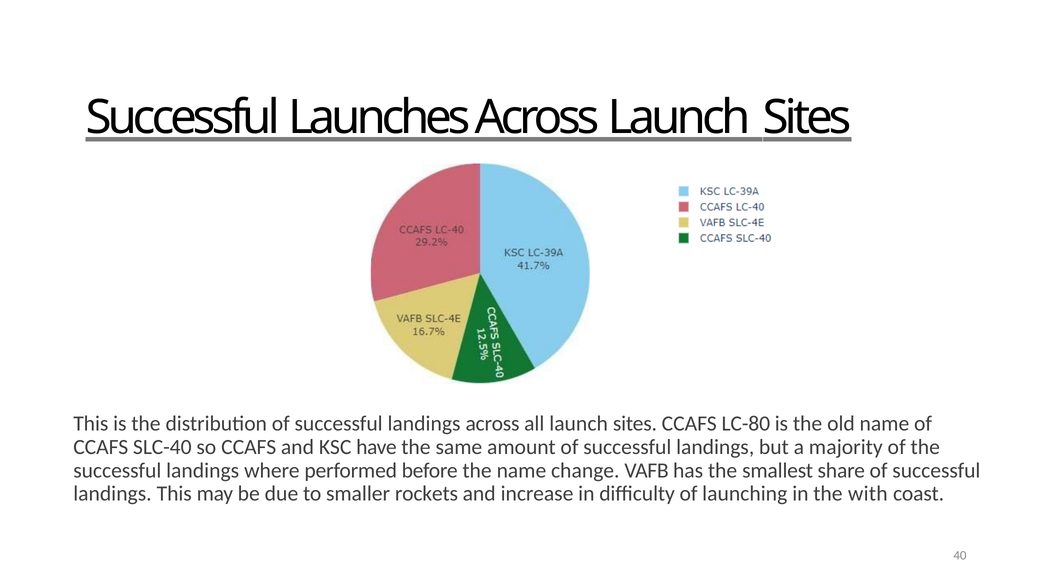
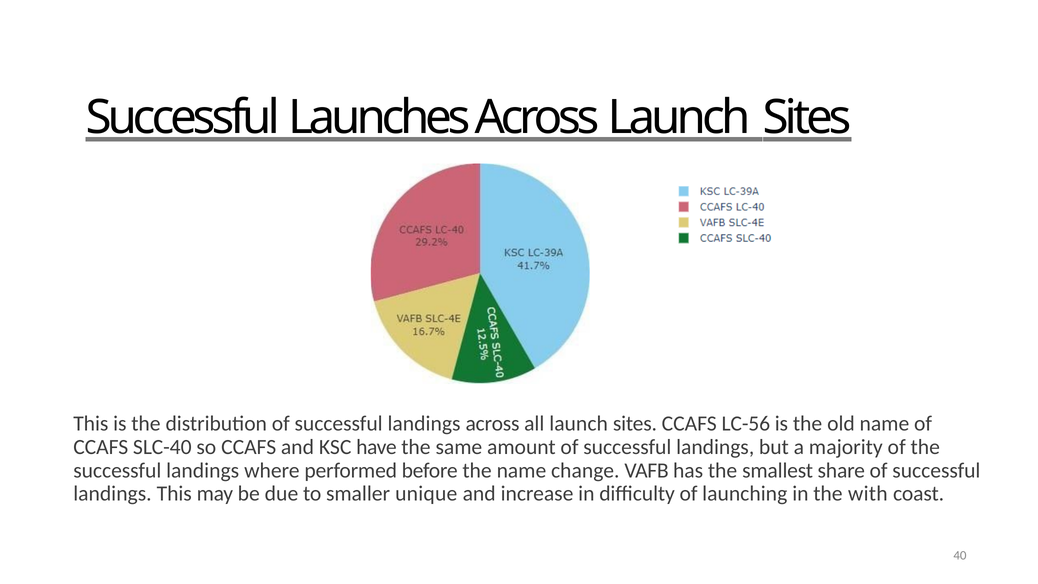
LC-80: LC-80 -> LC-56
rockets: rockets -> unique
